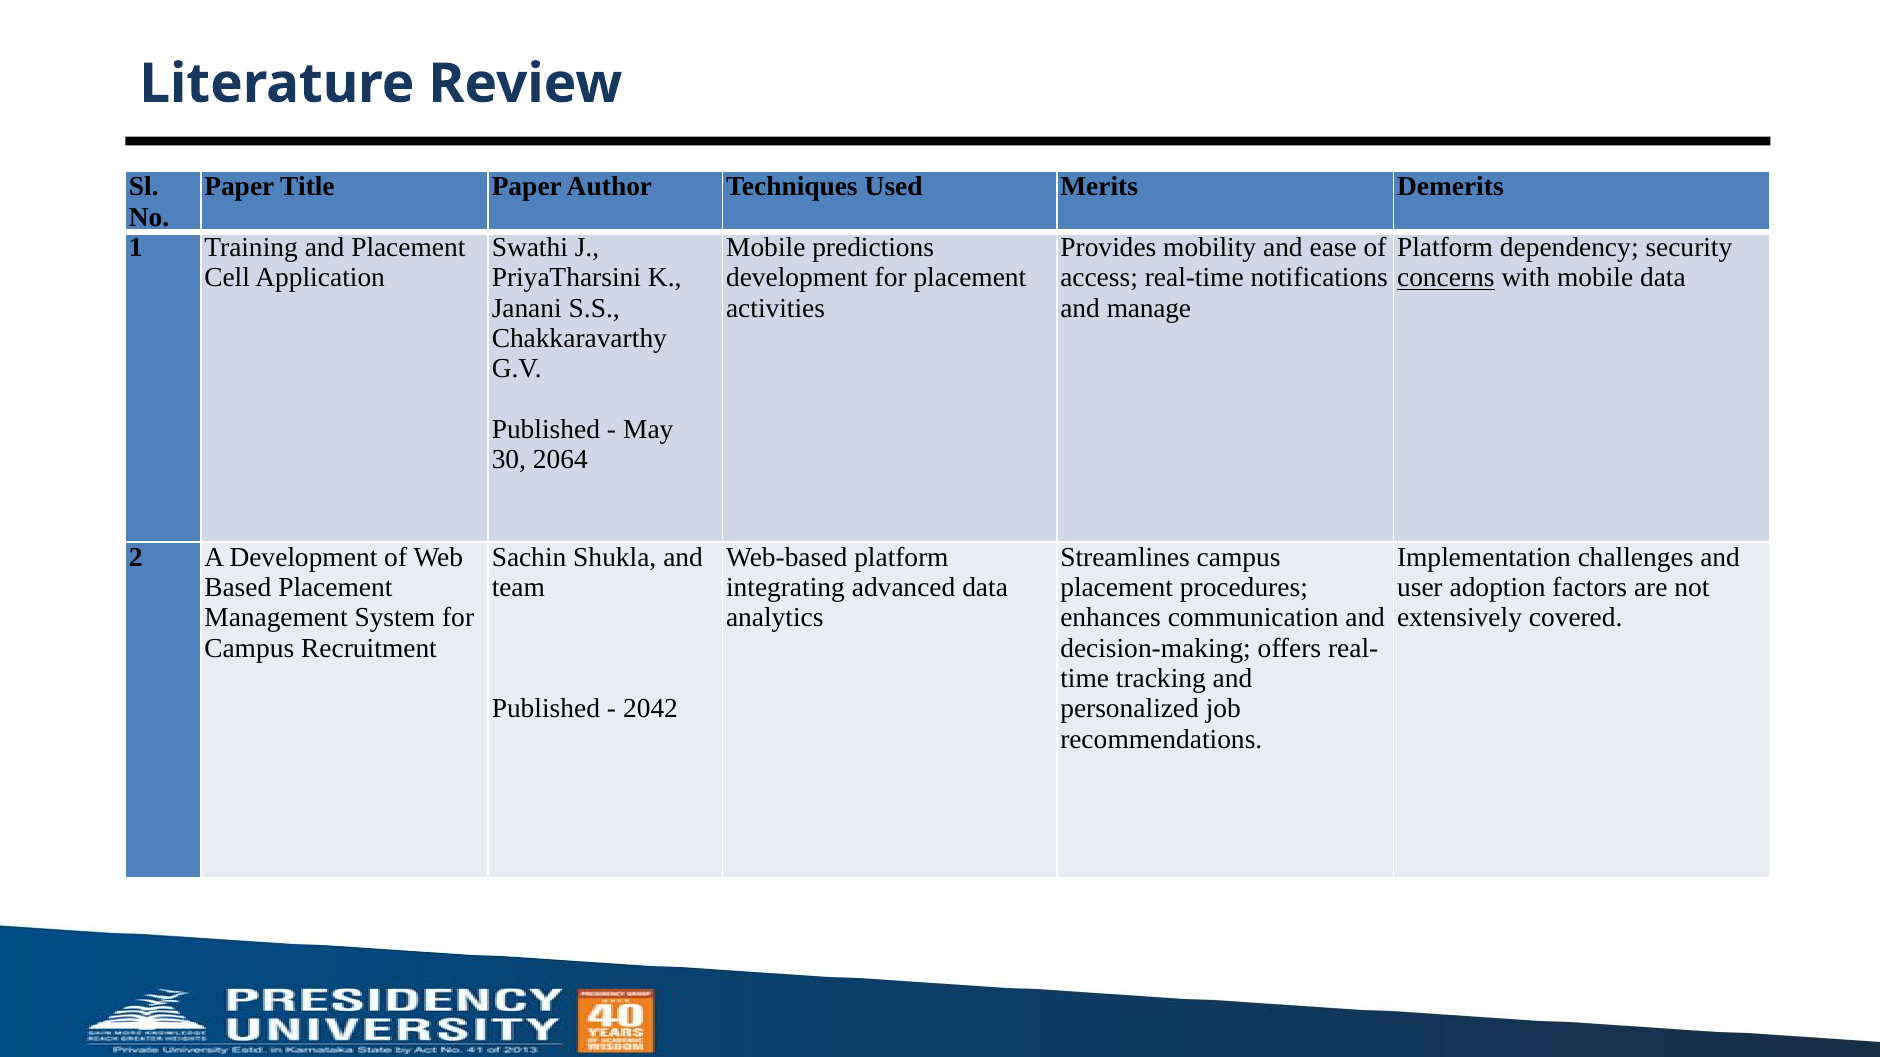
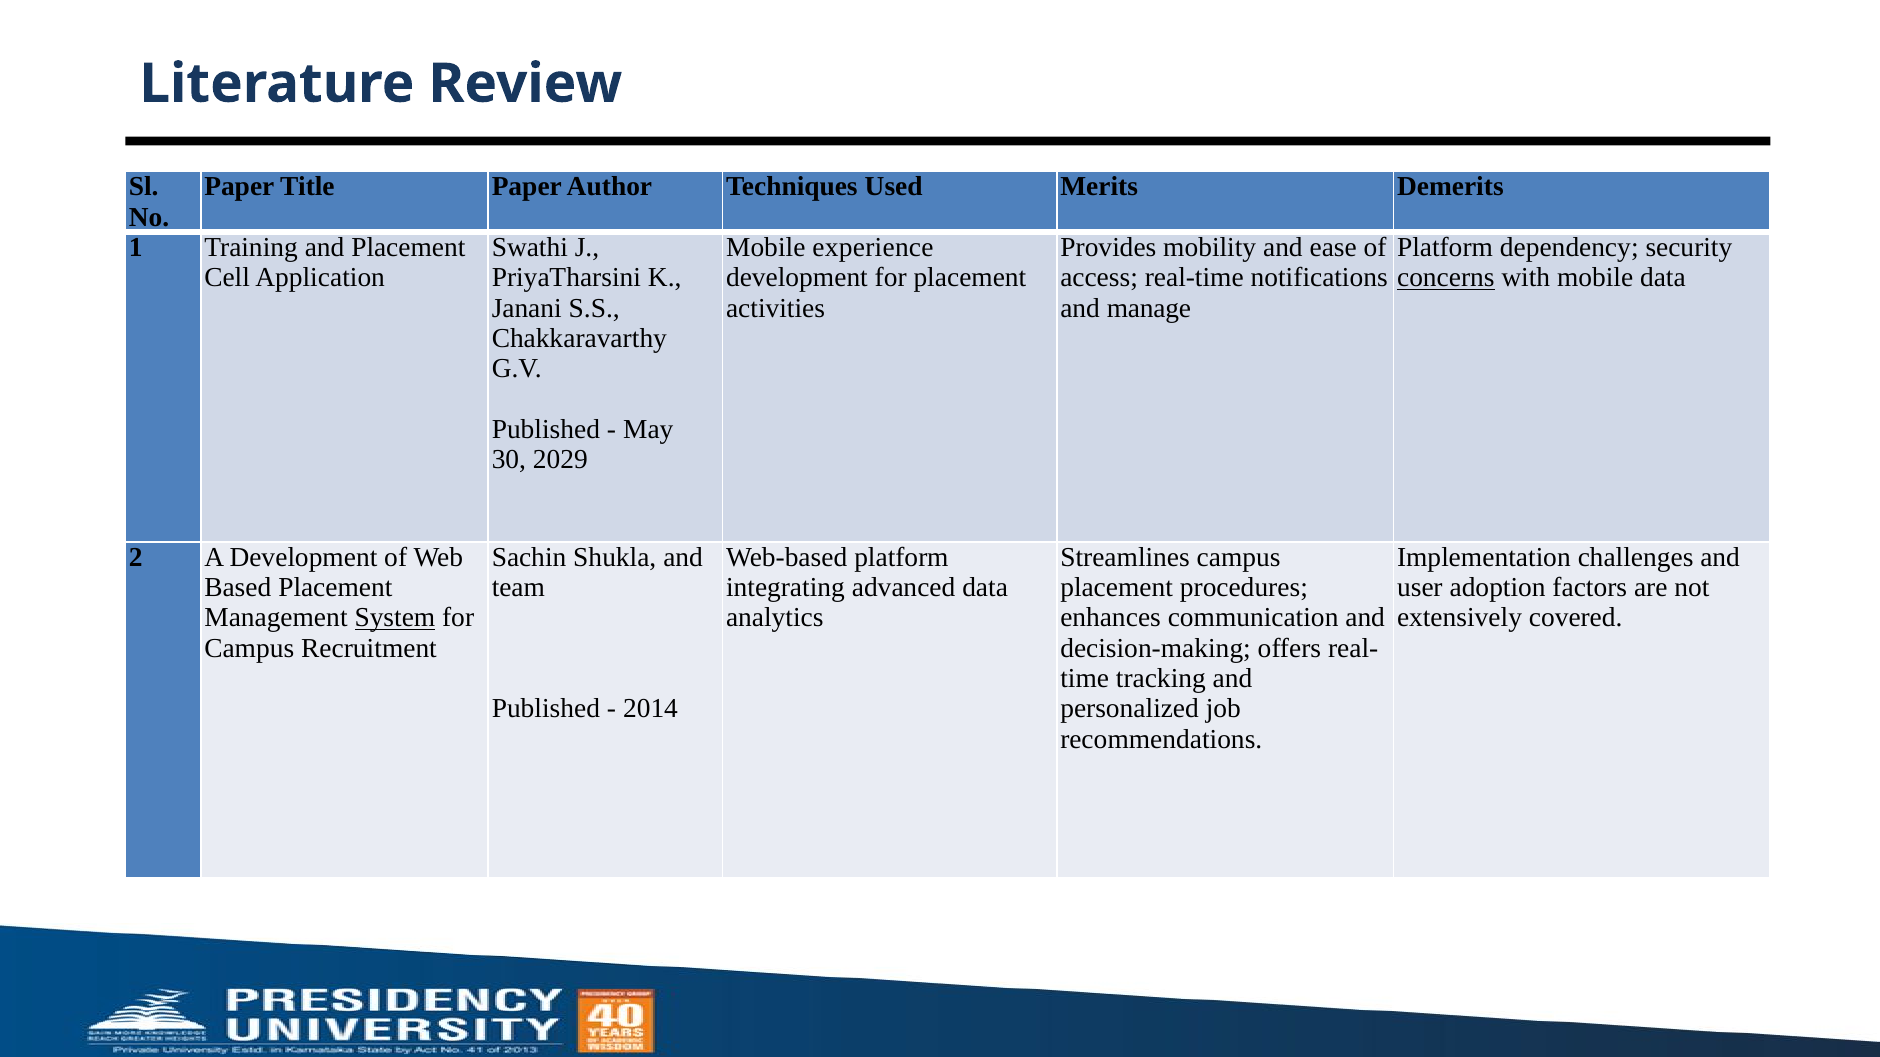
predictions: predictions -> experience
2064: 2064 -> 2029
System underline: none -> present
2042: 2042 -> 2014
